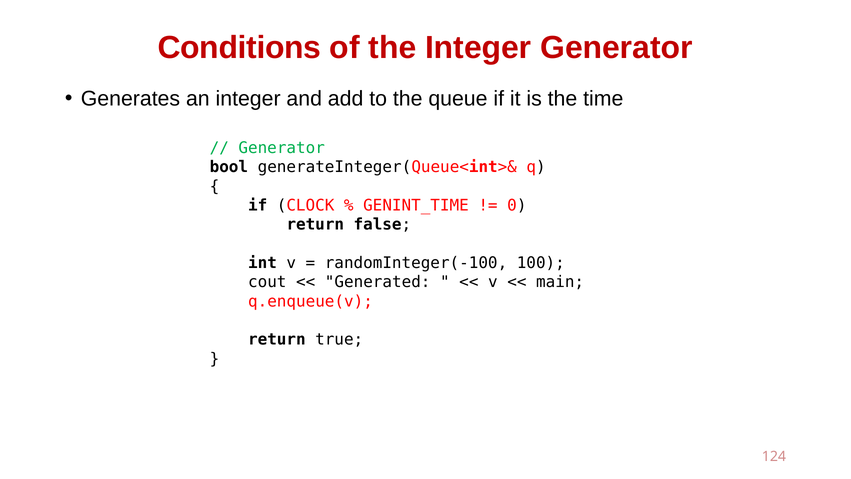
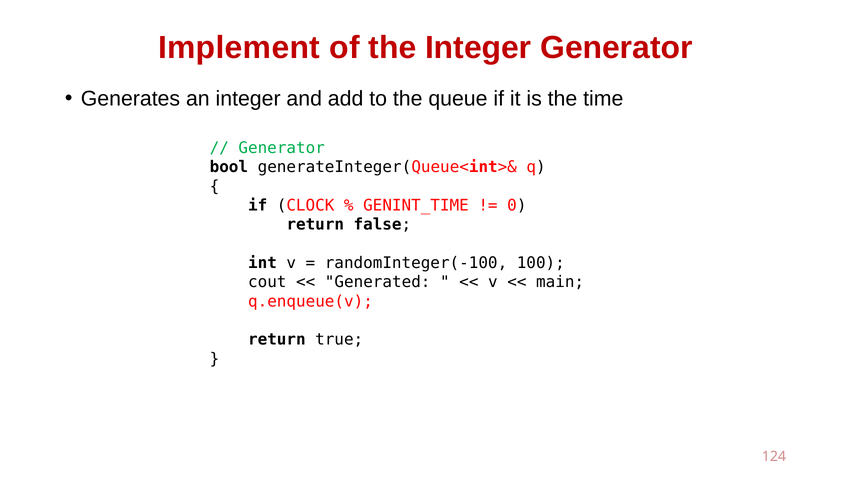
Conditions: Conditions -> Implement
